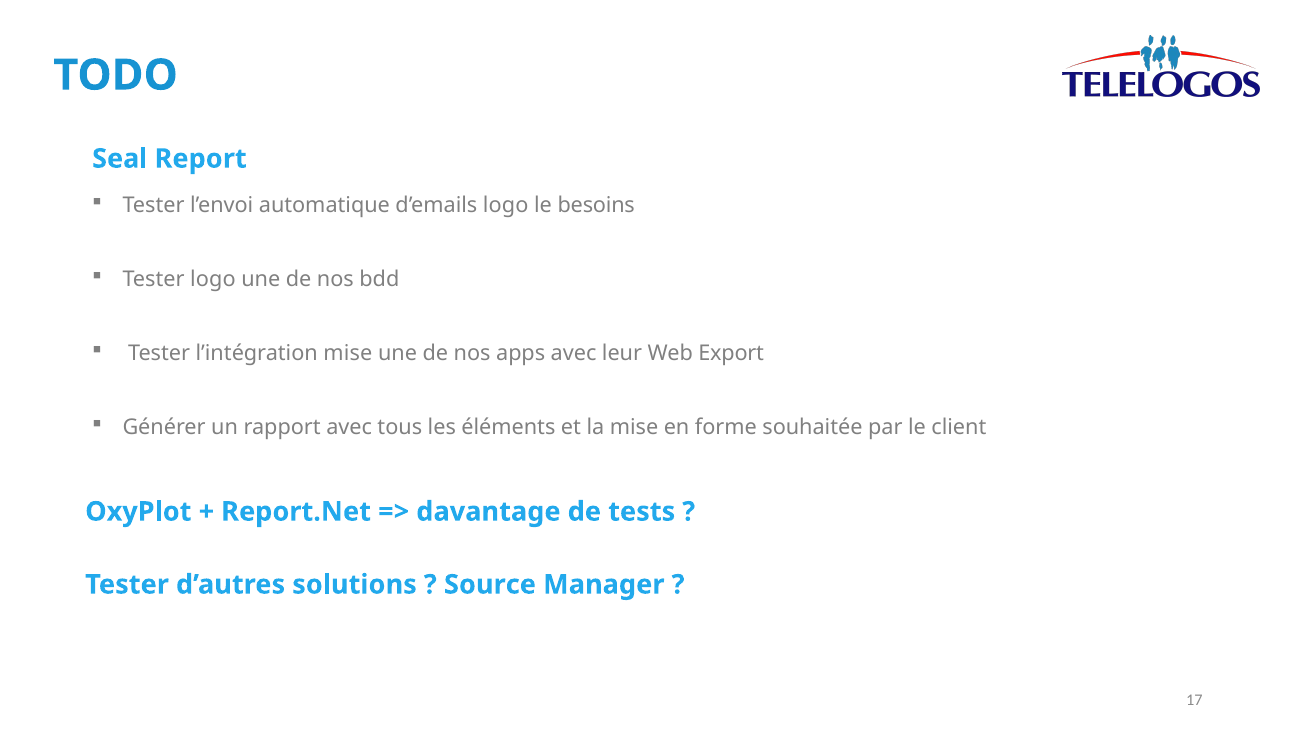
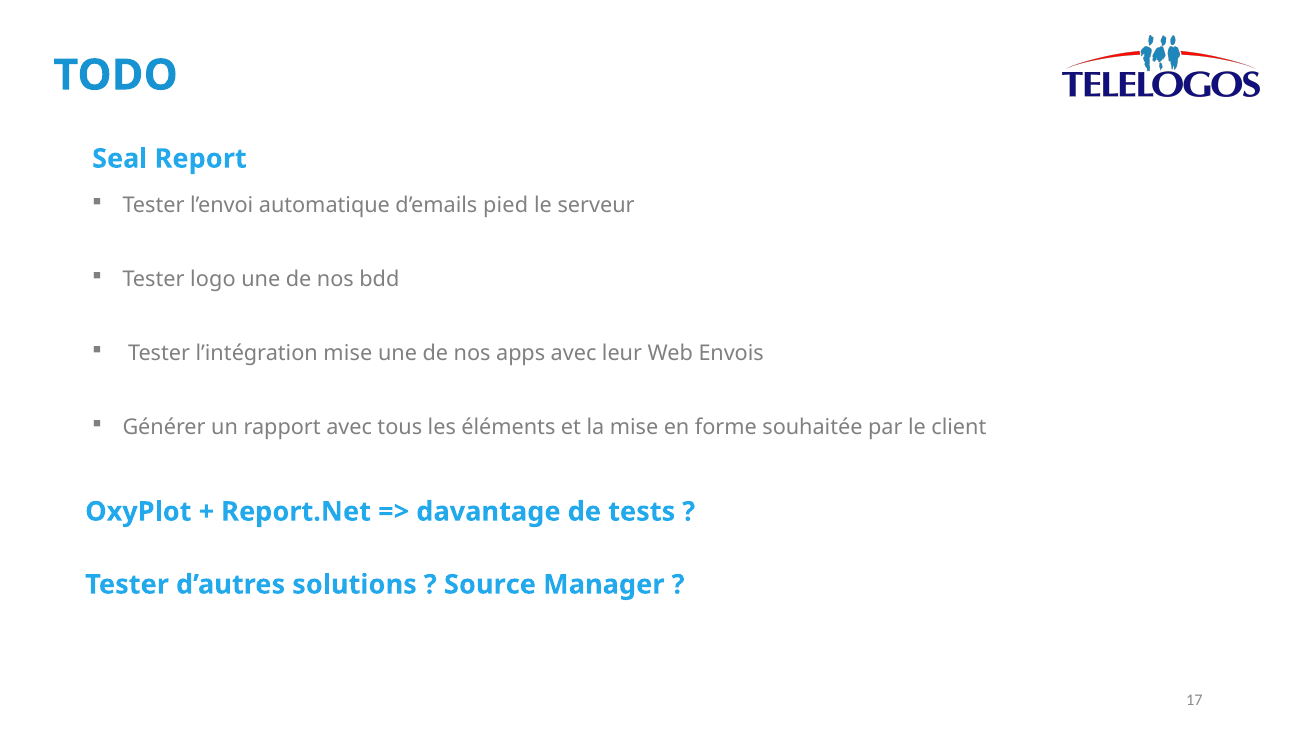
d’emails logo: logo -> pied
besoins: besoins -> serveur
Export: Export -> Envois
